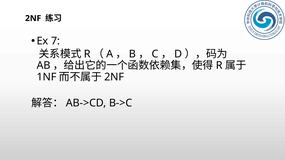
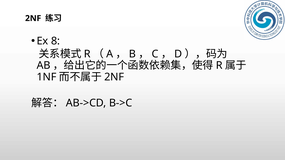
7: 7 -> 8
